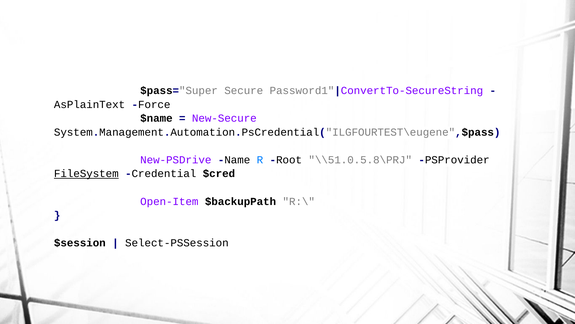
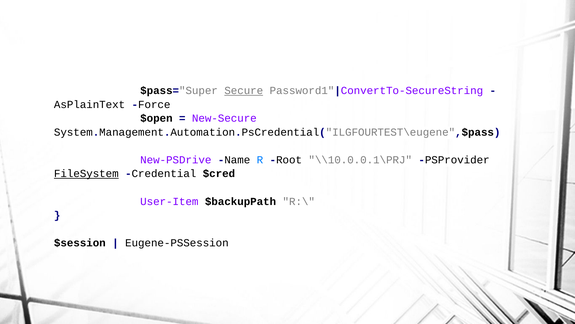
Secure underline: none -> present
$name: $name -> $open
\\51.0.5.8\PRJ: \\51.0.5.8\PRJ -> \\10.0.0.1\PRJ
Open-Item: Open-Item -> User-Item
Select-PSSession: Select-PSSession -> Eugene-PSSession
